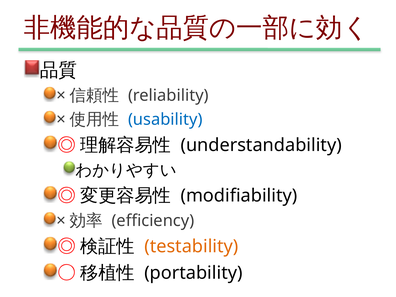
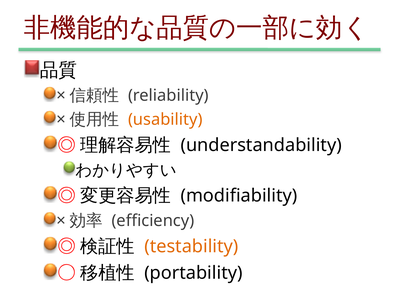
usability colour: blue -> orange
